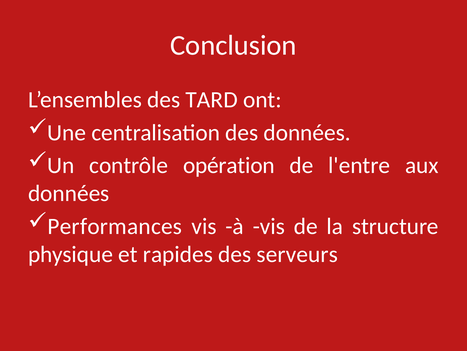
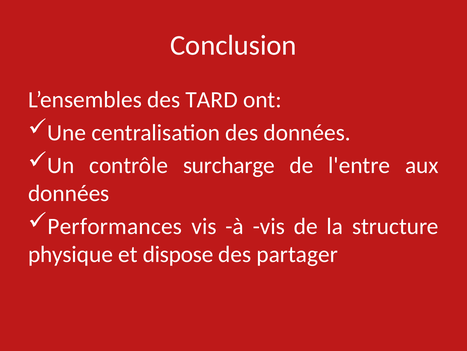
opération: opération -> surcharge
rapides: rapides -> dispose
serveurs: serveurs -> partager
